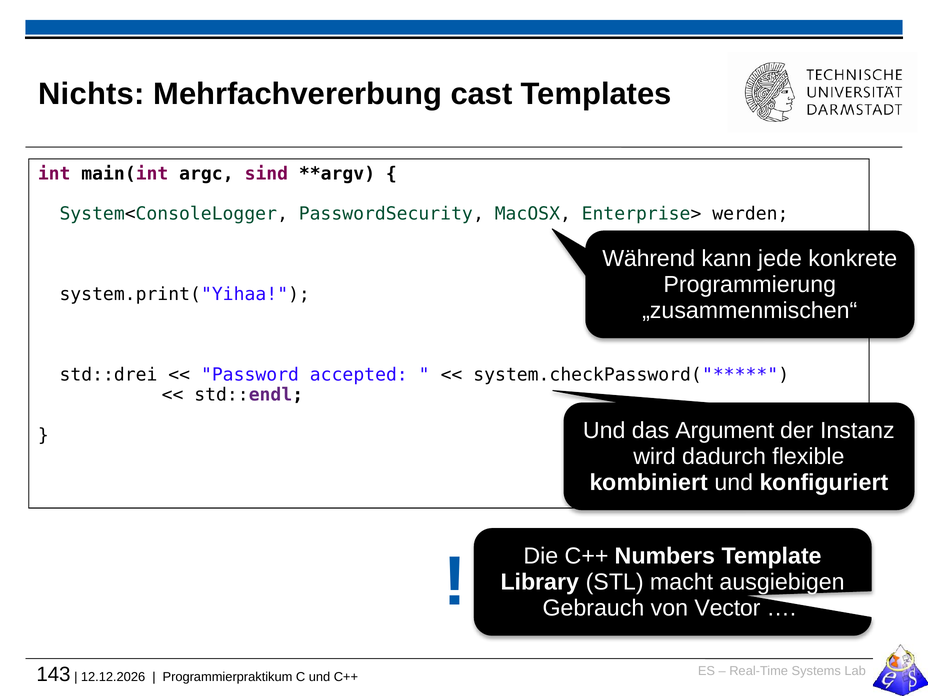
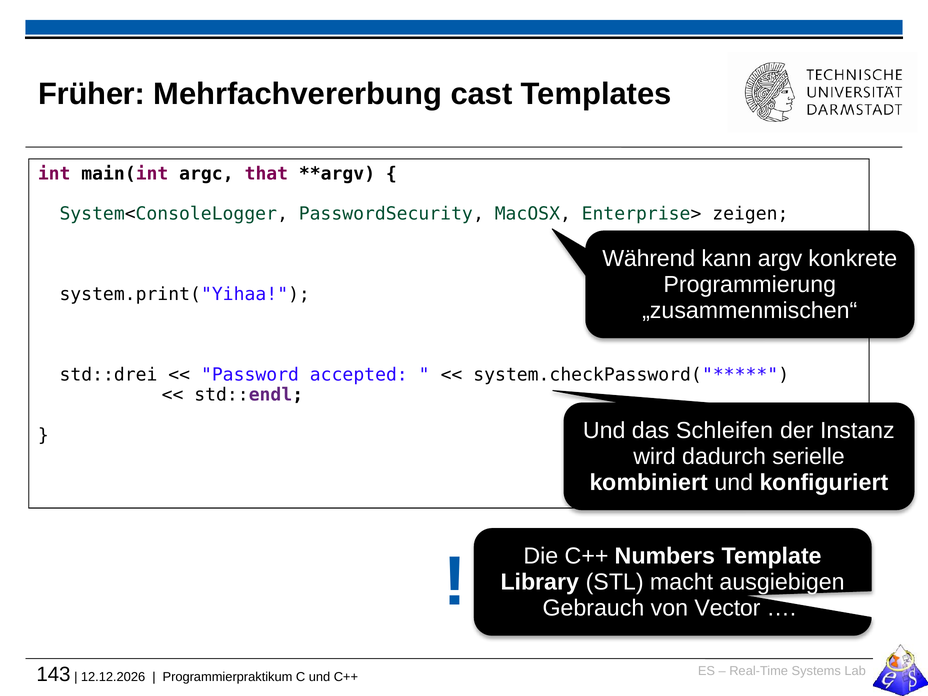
Nichts: Nichts -> Früher
sind: sind -> that
werden: werden -> zeigen
jede: jede -> argv
Argument: Argument -> Schleifen
flexible: flexible -> serielle
